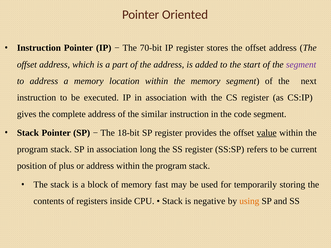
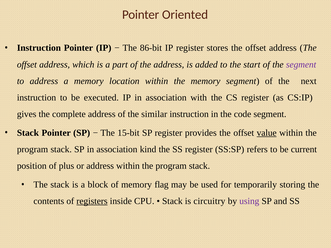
70-bit: 70-bit -> 86-bit
18-bit: 18-bit -> 15-bit
long: long -> kind
fast: fast -> flag
registers underline: none -> present
negative: negative -> circuitry
using colour: orange -> purple
